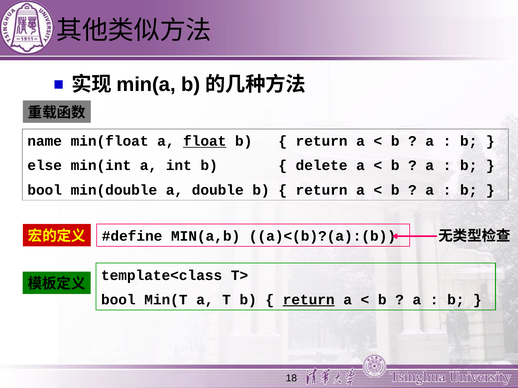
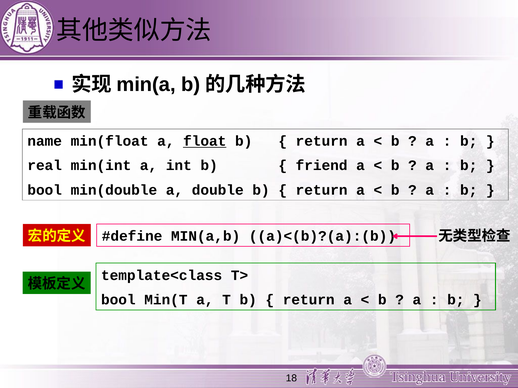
else: else -> real
delete: delete -> friend
return at (309, 300) underline: present -> none
